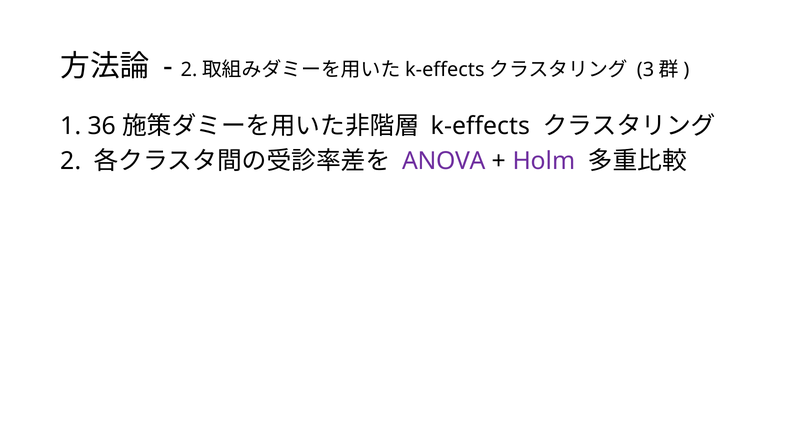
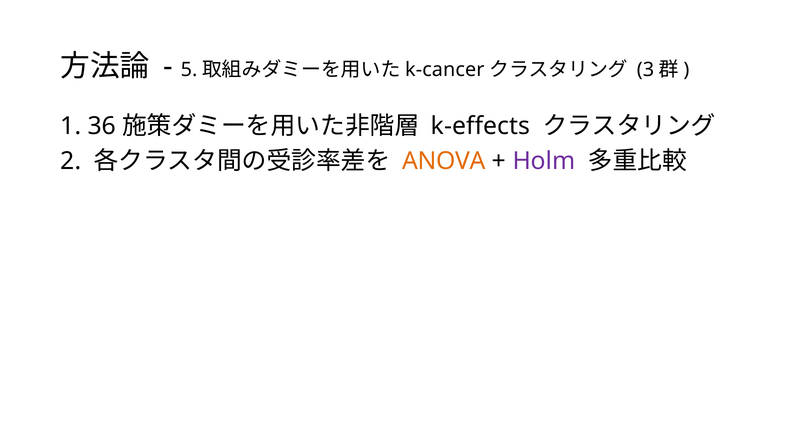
2 at (189, 70): 2 -> 5
k-effects at (445, 70): k-effects -> k-cancer
ANOVA colour: purple -> orange
